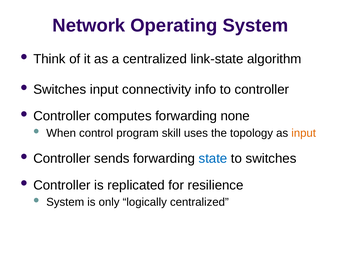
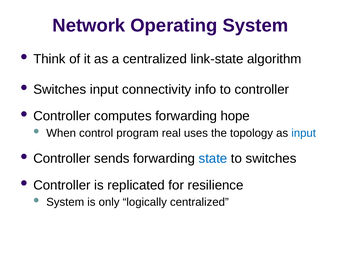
none: none -> hope
skill: skill -> real
input at (304, 133) colour: orange -> blue
